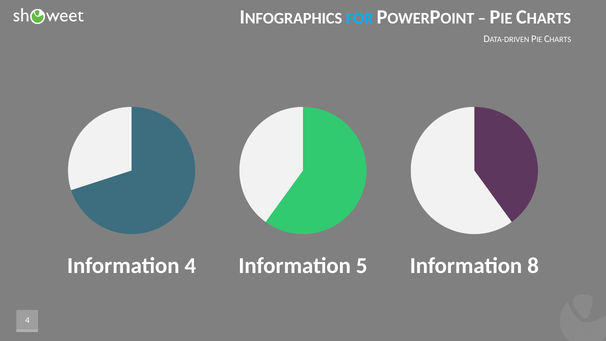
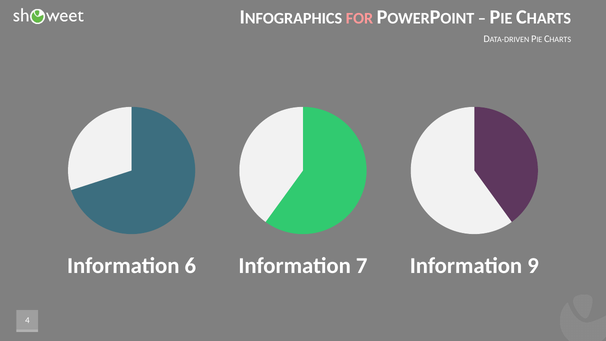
FOR colour: light blue -> pink
Information 4: 4 -> 6
5: 5 -> 7
8: 8 -> 9
